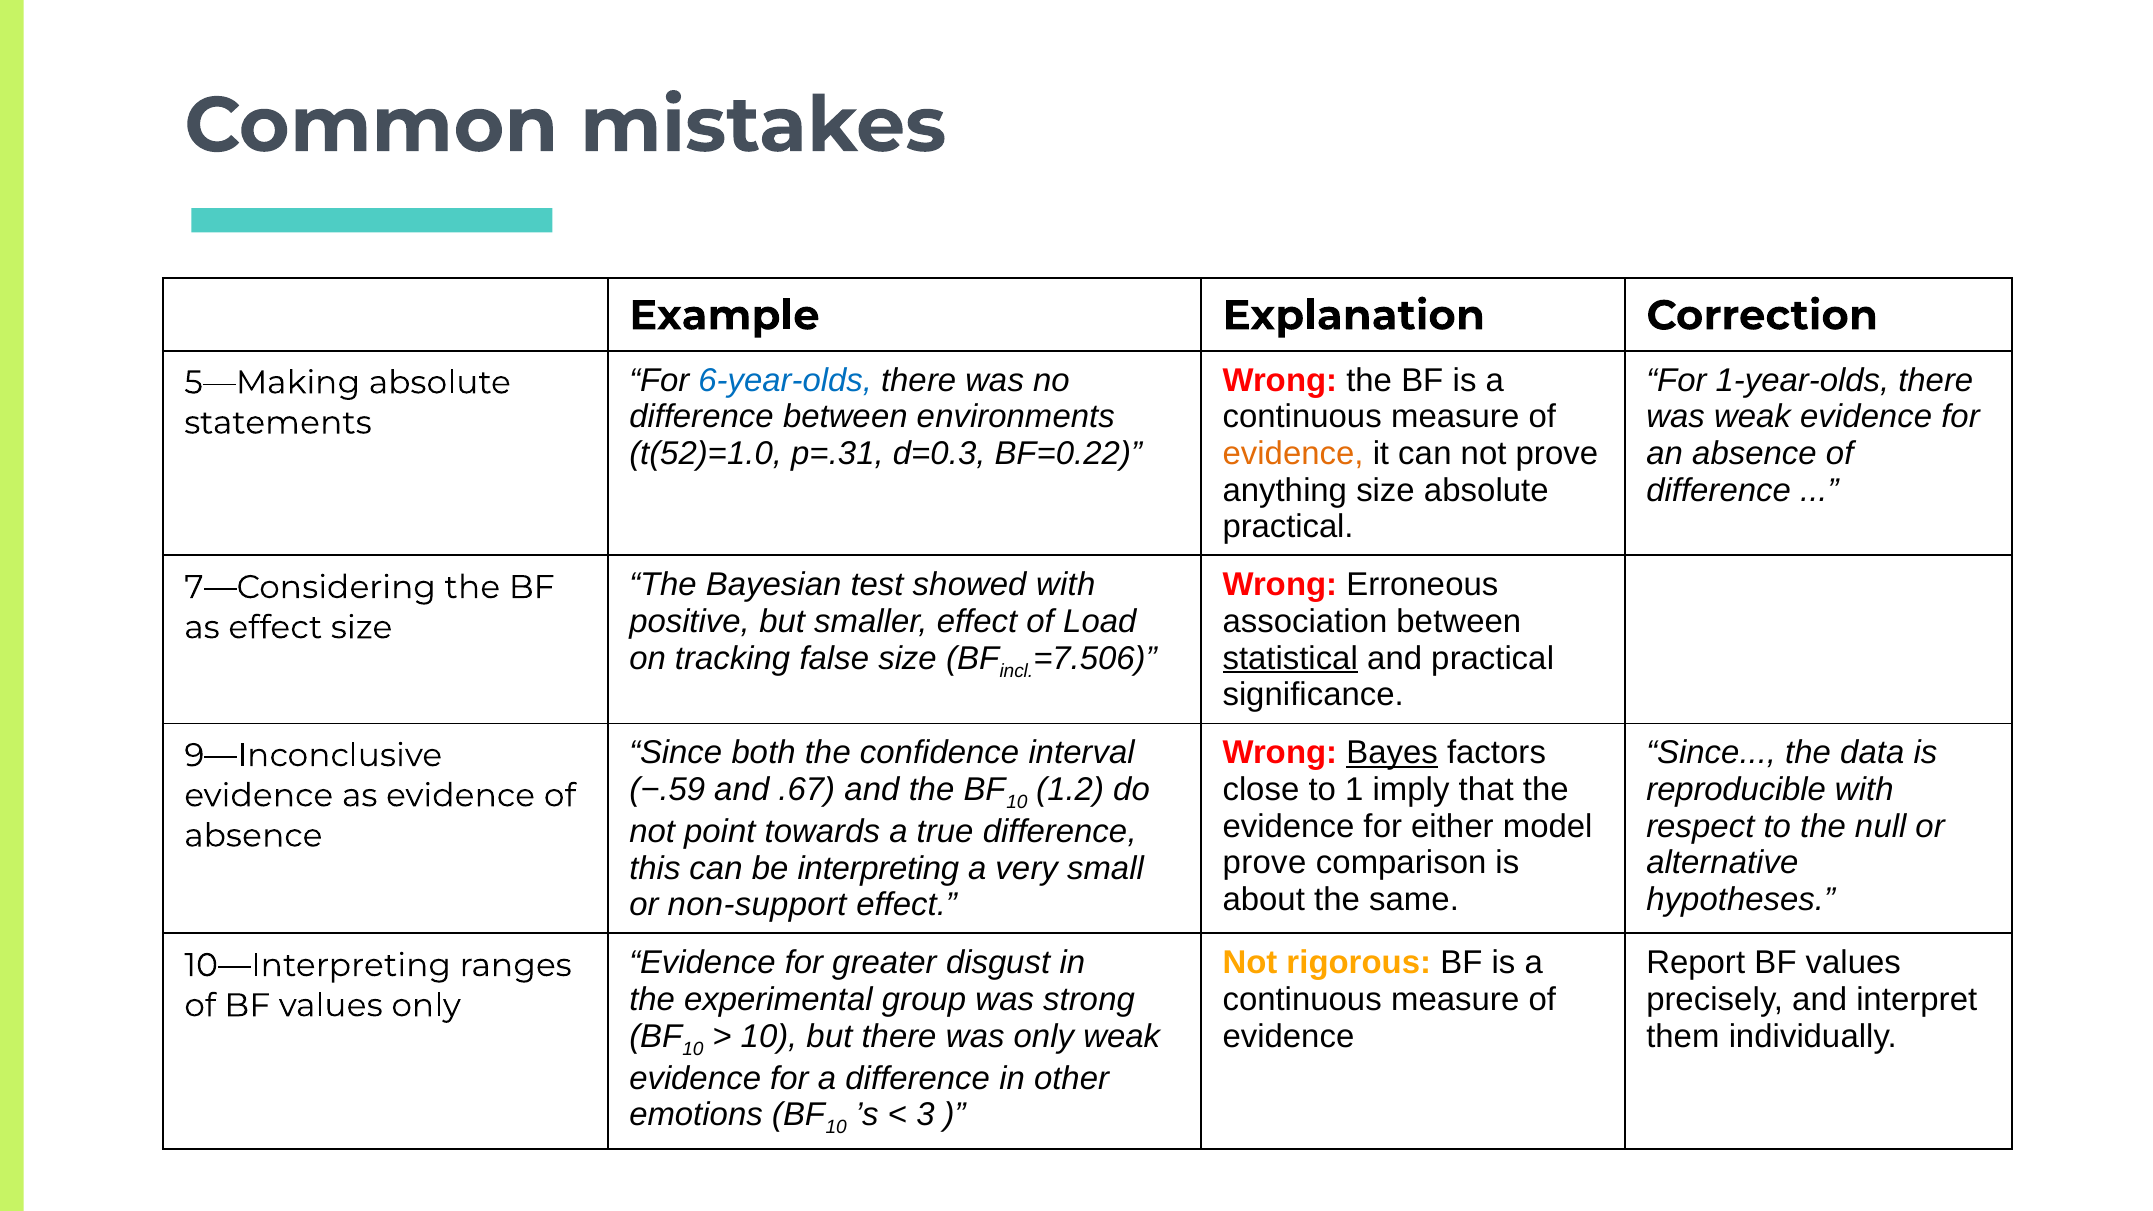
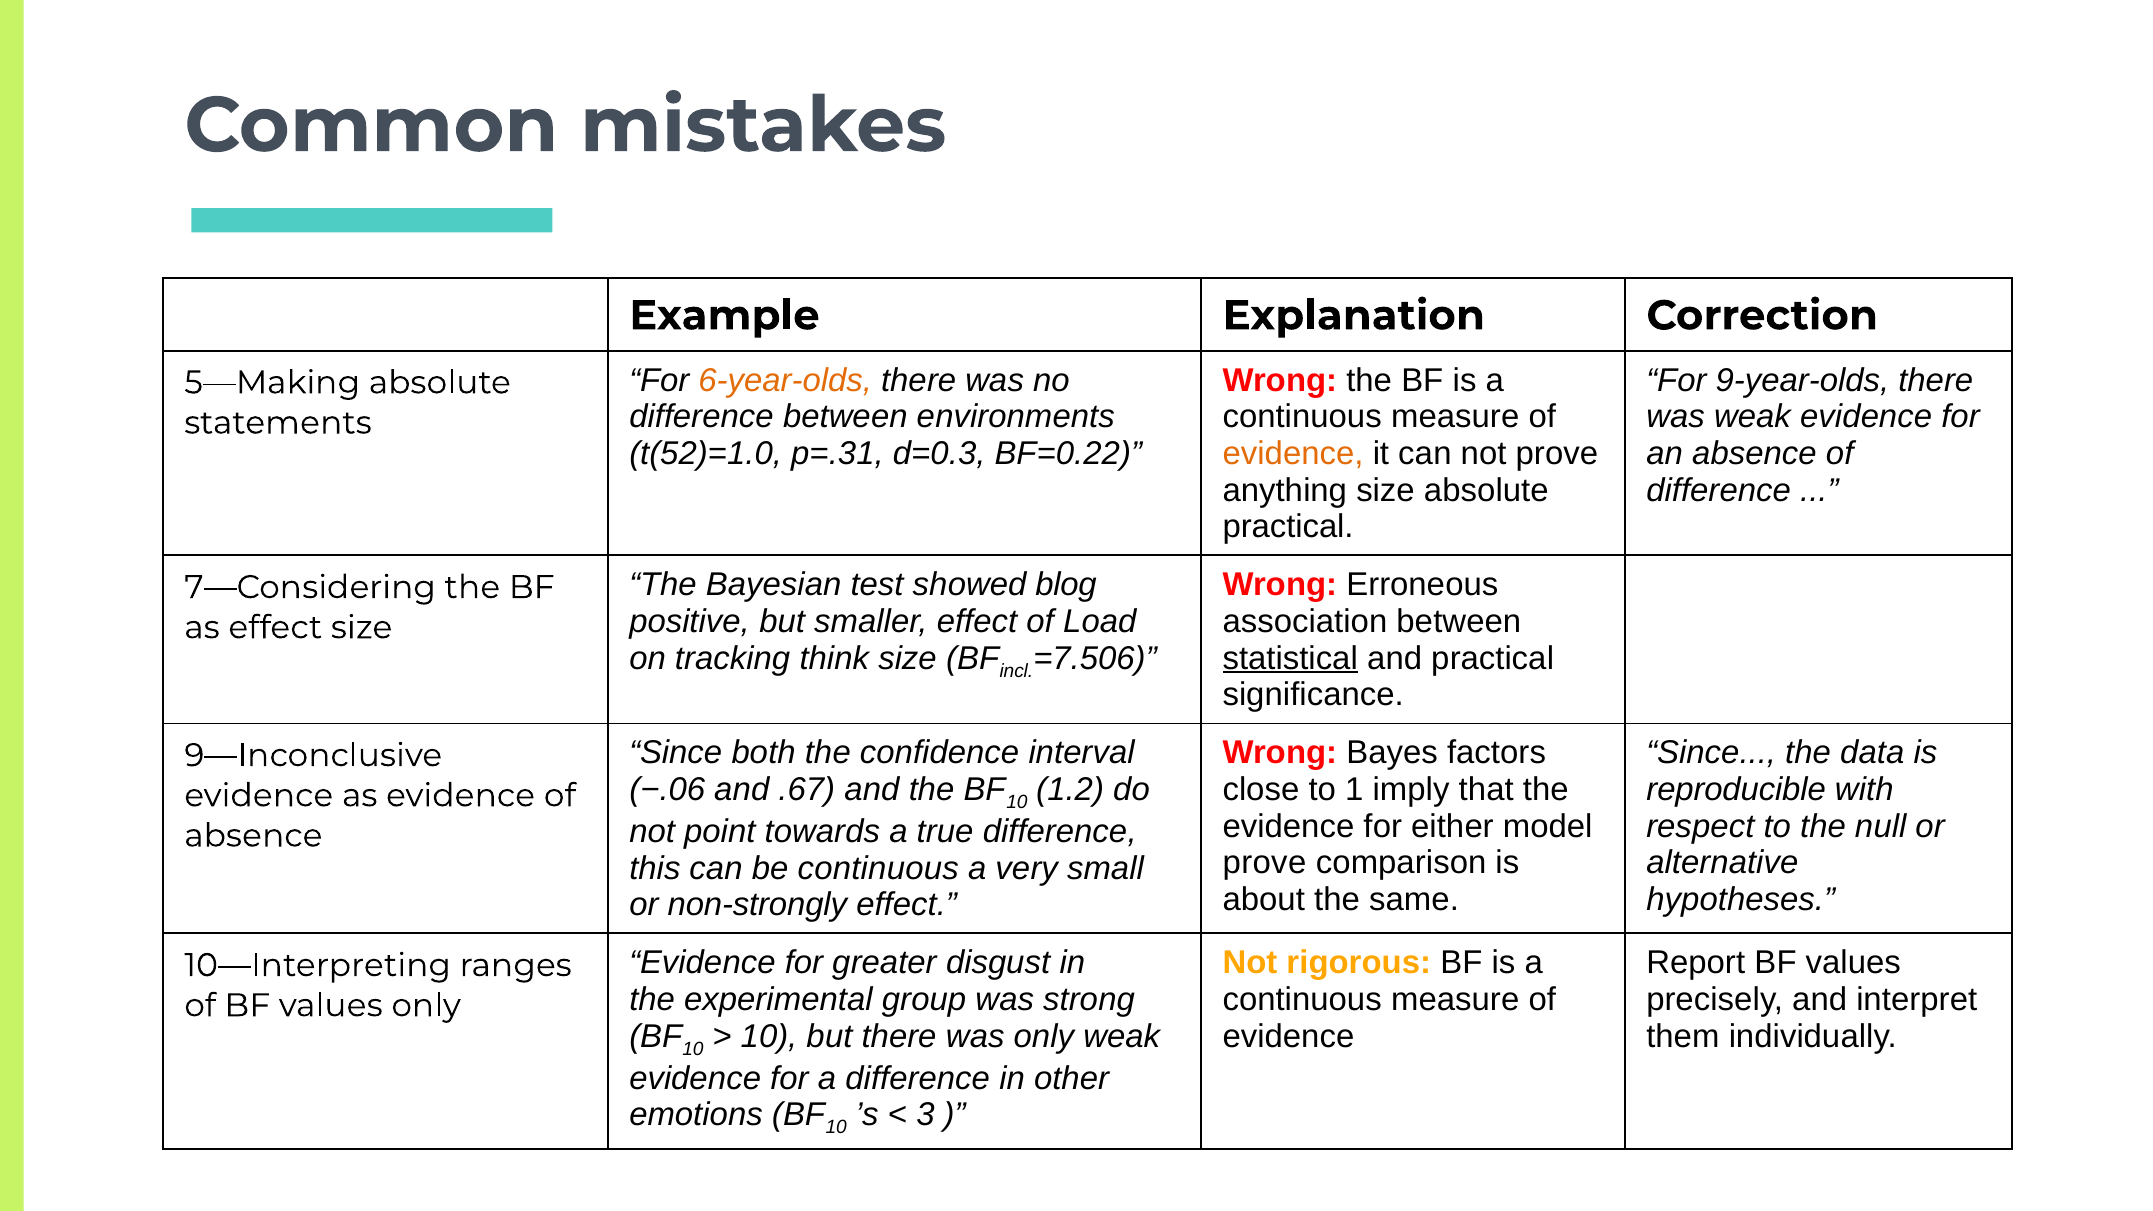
6-year-olds colour: blue -> orange
1-year-olds: 1-year-olds -> 9-year-olds
showed with: with -> blog
false: false -> think
Bayes underline: present -> none
−.59: −.59 -> −.06
be interpreting: interpreting -> continuous
non-support: non-support -> non-strongly
